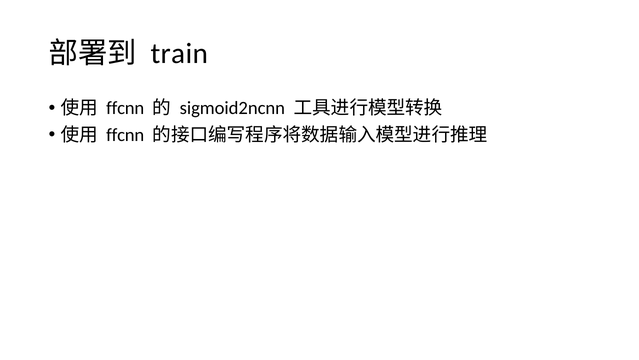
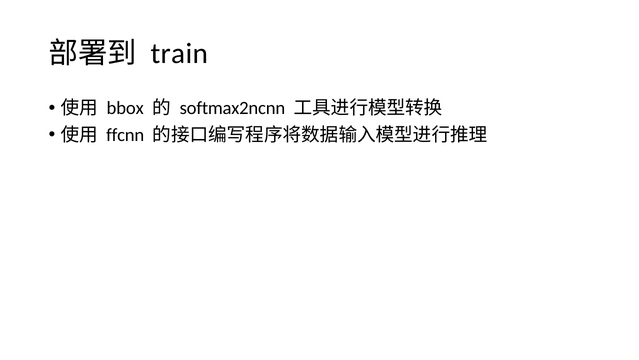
ffcnn at (125, 108): ffcnn -> bbox
sigmoid2ncnn: sigmoid2ncnn -> softmax2ncnn
